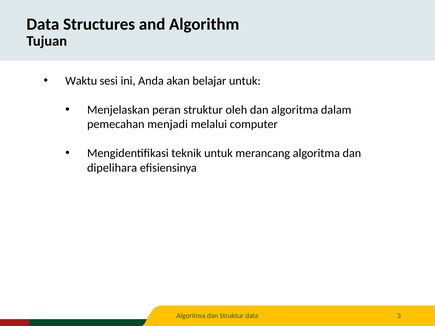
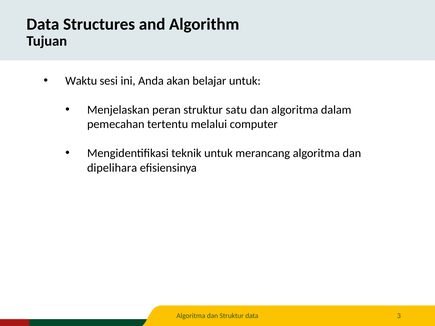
oleh: oleh -> satu
menjadi: menjadi -> tertentu
